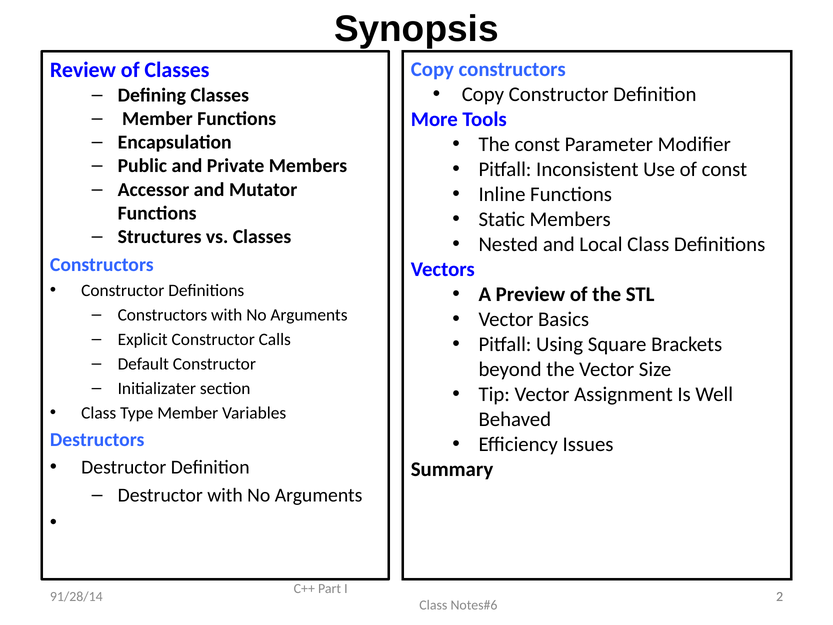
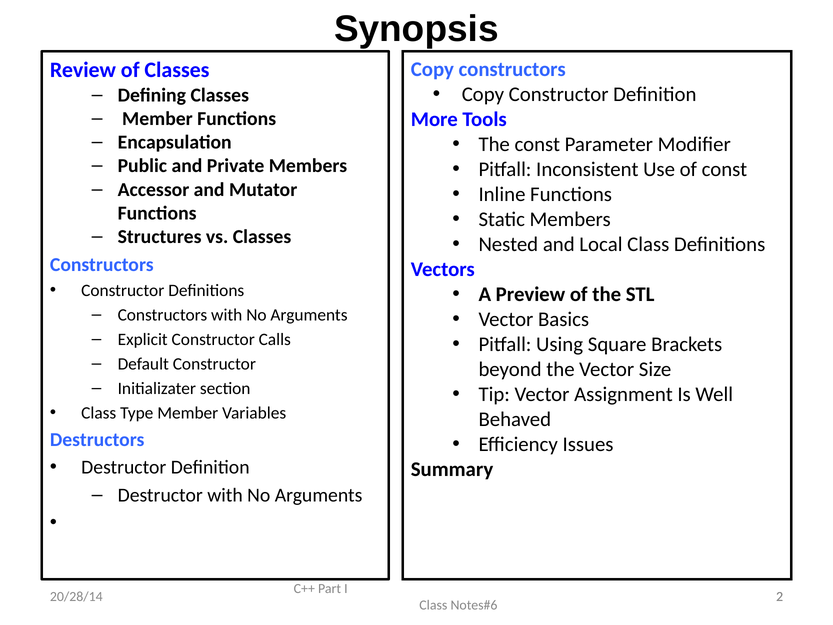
91/28/14: 91/28/14 -> 20/28/14
